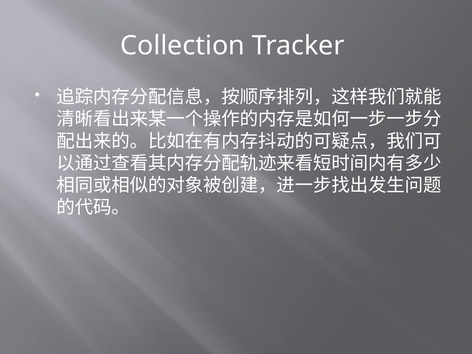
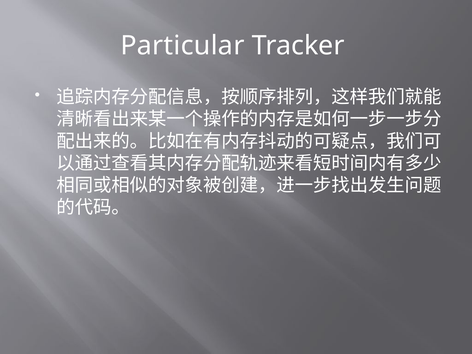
Collection: Collection -> Particular
